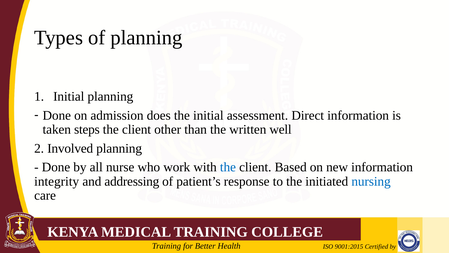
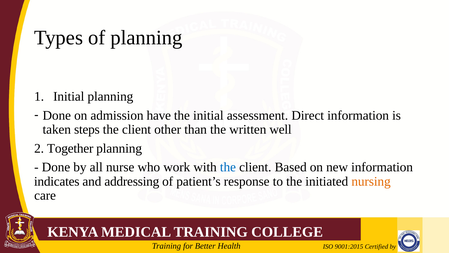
does: does -> have
Involved: Involved -> Together
integrity: integrity -> indicates
nursing colour: blue -> orange
